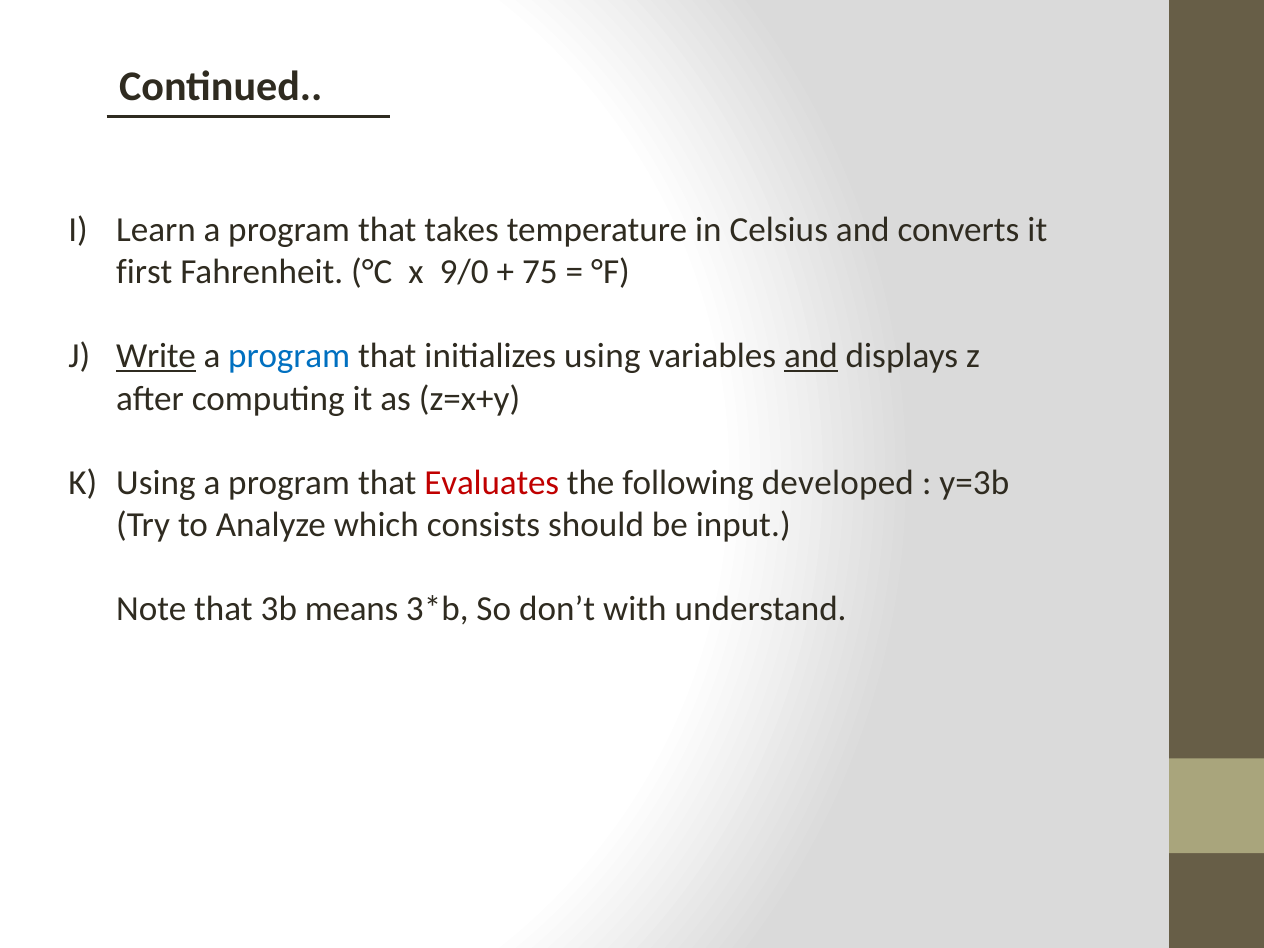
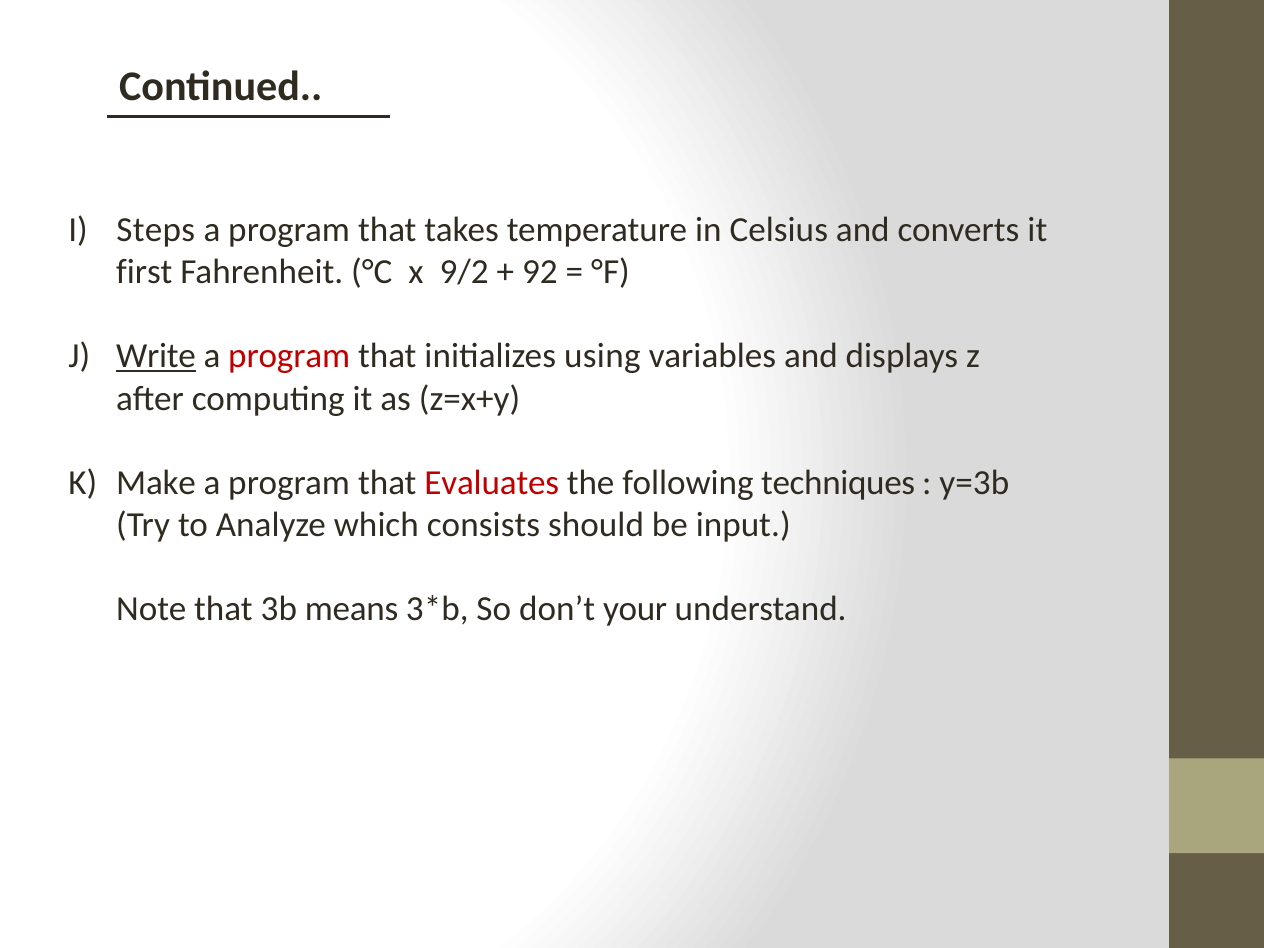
Learn: Learn -> Steps
9/0: 9/0 -> 9/2
75: 75 -> 92
program at (289, 356) colour: blue -> red
and at (811, 356) underline: present -> none
K Using: Using -> Make
developed: developed -> techniques
with: with -> your
